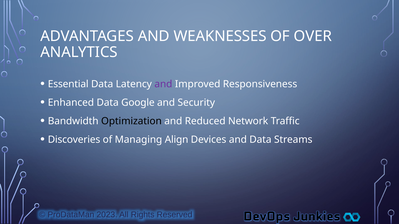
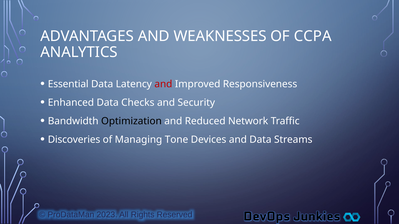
OVER: OVER -> CCPA
and at (163, 84) colour: purple -> red
Google: Google -> Checks
Align: Align -> Tone
